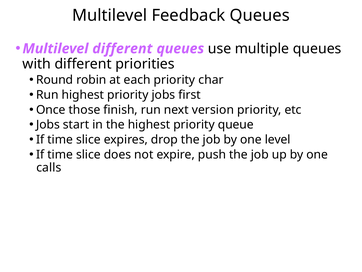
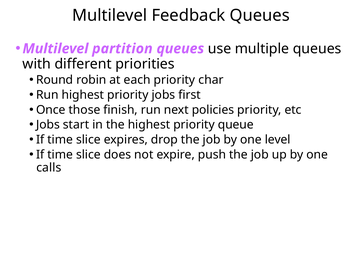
Multilevel different: different -> partition
version: version -> policies
